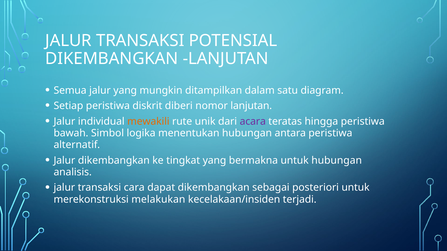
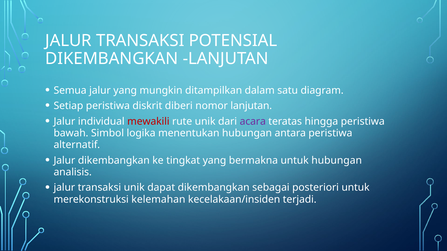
mewakili colour: orange -> red
transaksi cara: cara -> unik
melakukan: melakukan -> kelemahan
